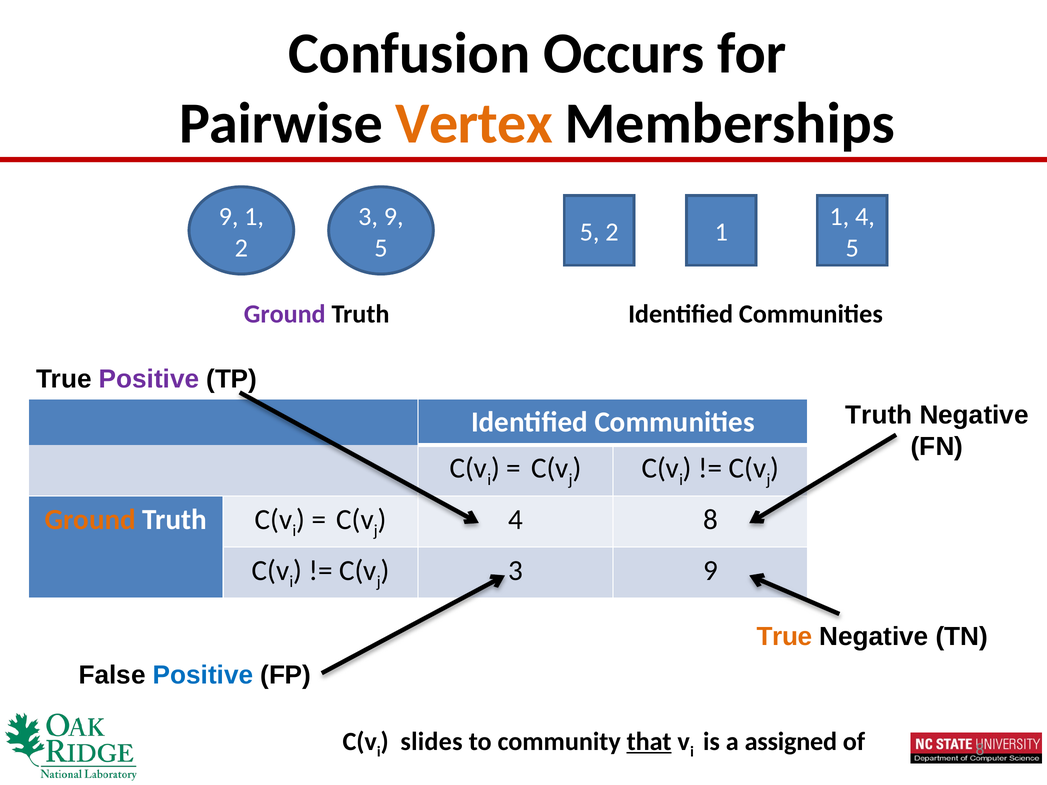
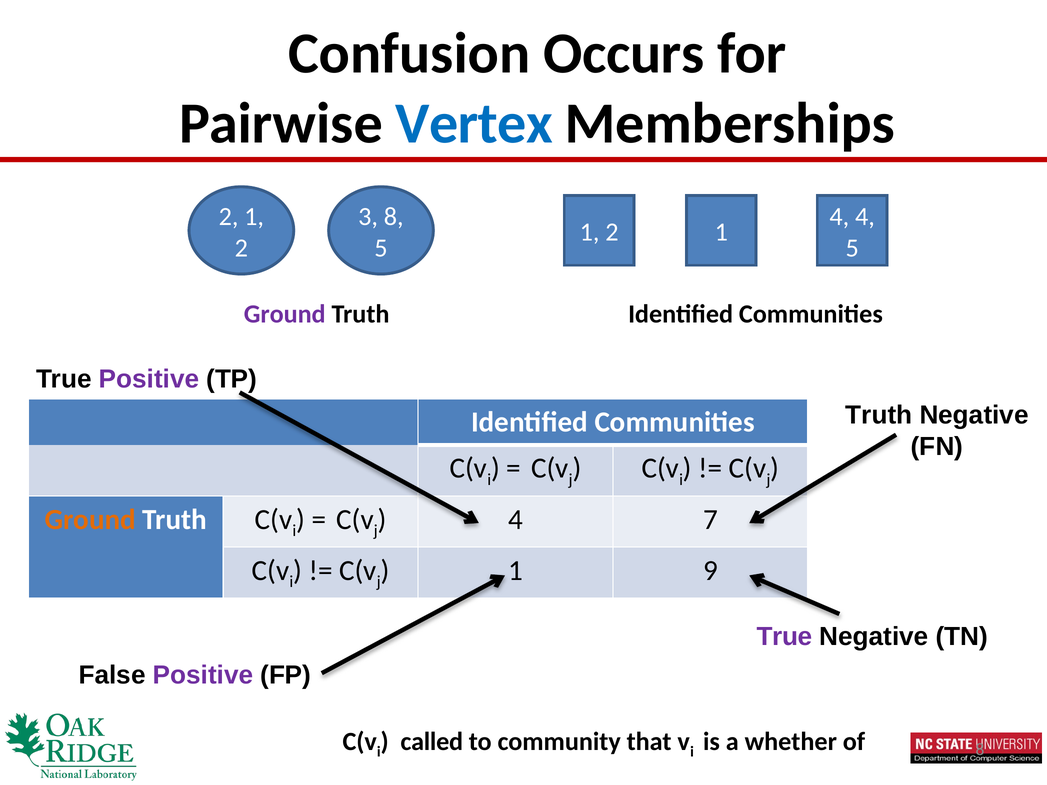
Vertex colour: orange -> blue
9 at (229, 217): 9 -> 2
9 at (394, 217): 9 -> 8
1 at (839, 217): 1 -> 4
5 at (590, 232): 5 -> 1
4 8: 8 -> 7
3 at (516, 571): 3 -> 1
True at (785, 637) colour: orange -> purple
Positive at (203, 675) colour: blue -> purple
slides: slides -> called
that underline: present -> none
assigned: assigned -> whether
